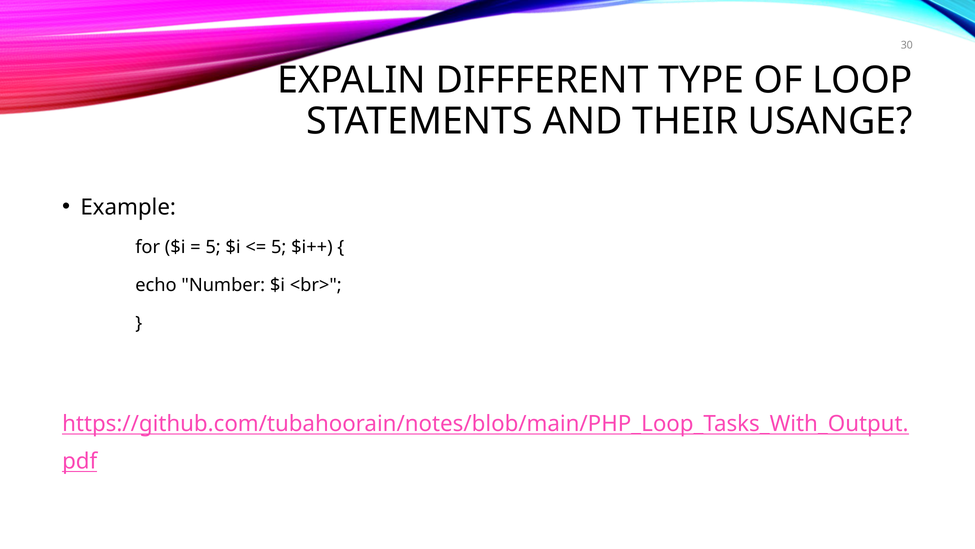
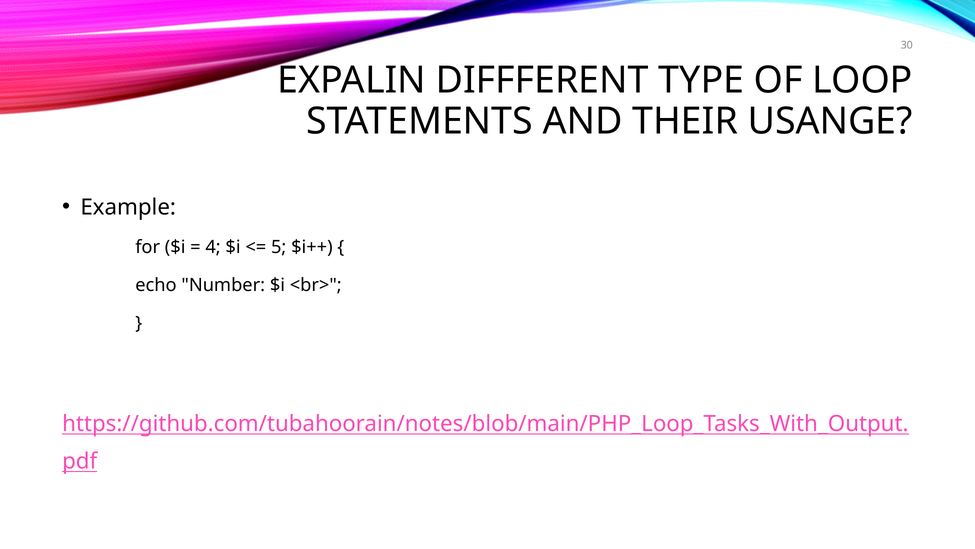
5 at (213, 247): 5 -> 4
